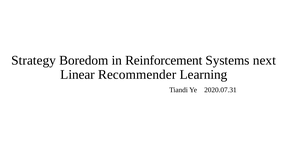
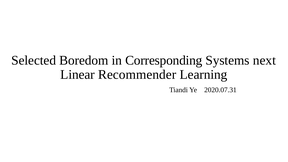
Strategy: Strategy -> Selected
Reinforcement: Reinforcement -> Corresponding
